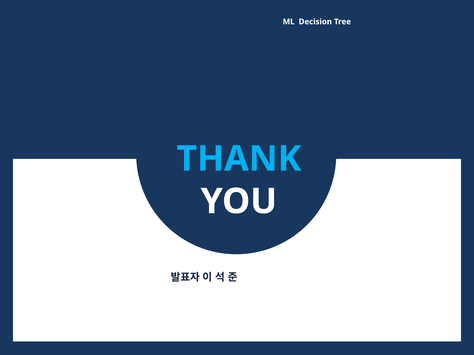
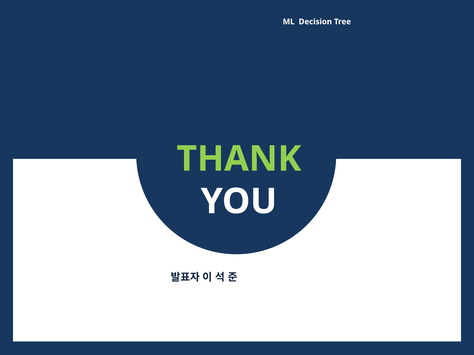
THANK colour: light blue -> light green
